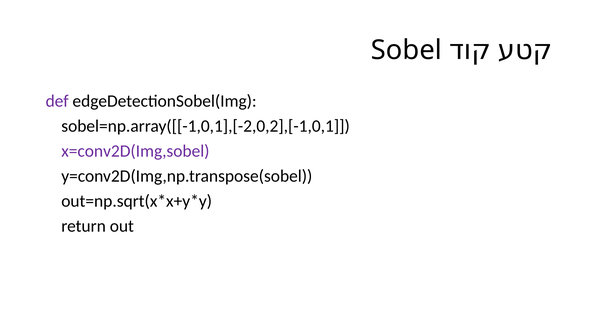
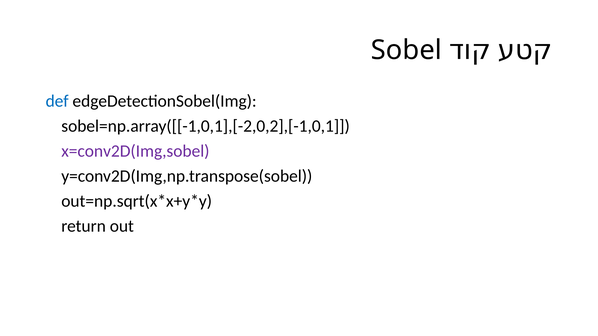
def colour: purple -> blue
